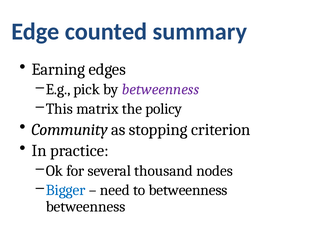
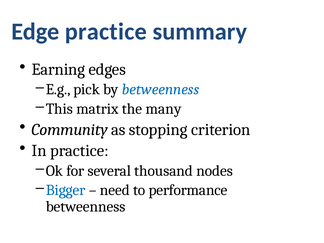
Edge counted: counted -> practice
betweenness at (160, 89) colour: purple -> blue
policy: policy -> many
to betweenness: betweenness -> performance
